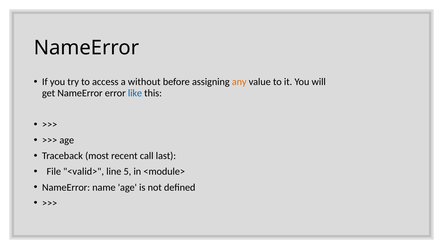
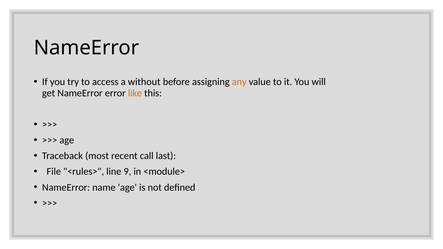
like colour: blue -> orange
<valid>: <valid> -> <rules>
5: 5 -> 9
